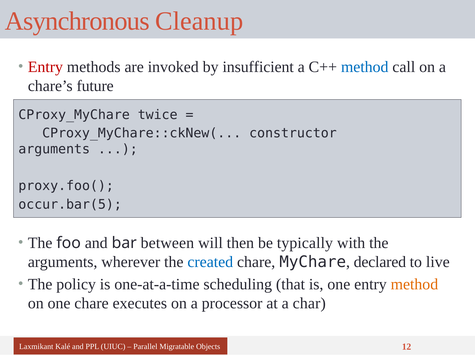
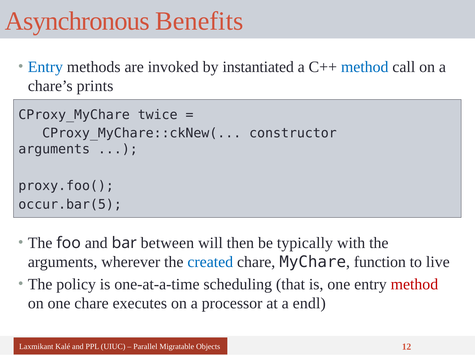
Cleanup: Cleanup -> Benefits
Entry at (45, 67) colour: red -> blue
insufficient: insufficient -> instantiated
future: future -> prints
declared: declared -> function
method at (414, 284) colour: orange -> red
char: char -> endl
